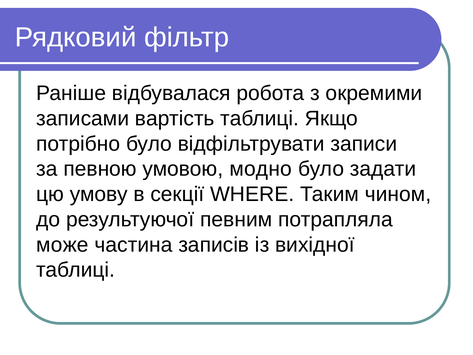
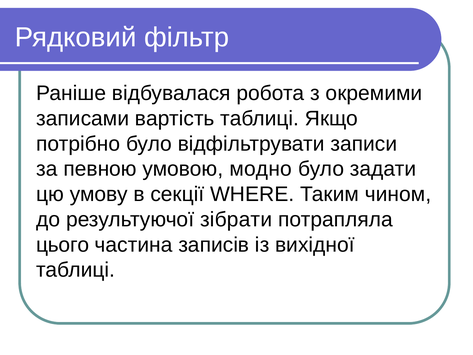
певним: певним -> зібрати
може: може -> цього
